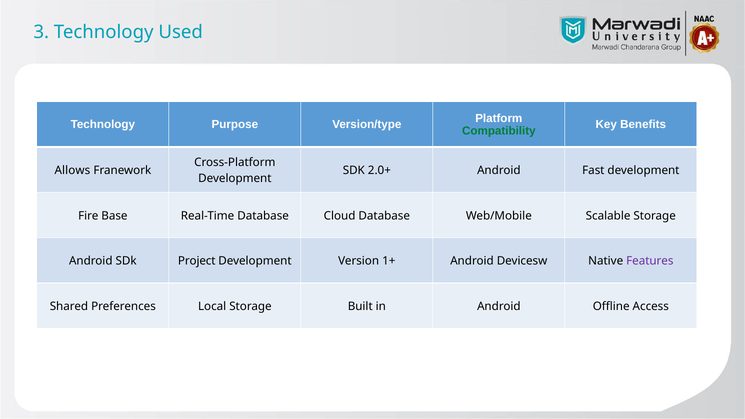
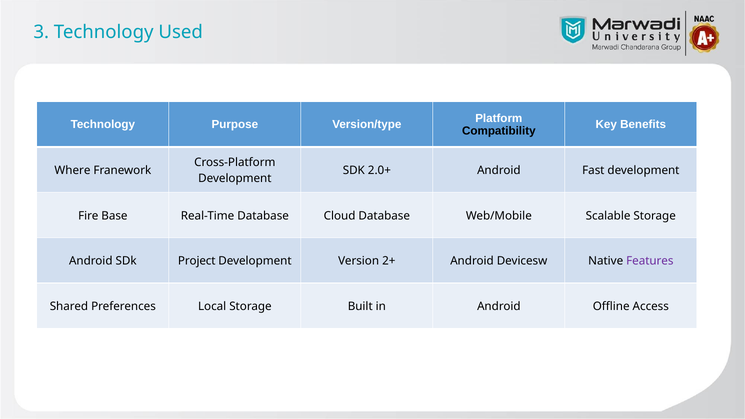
Compatibility colour: green -> black
Allows: Allows -> Where
1+: 1+ -> 2+
